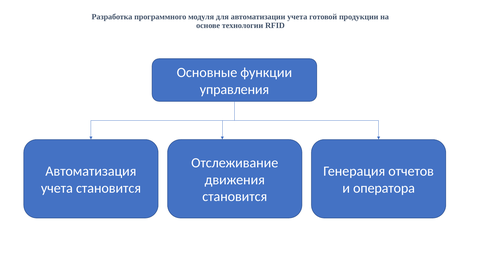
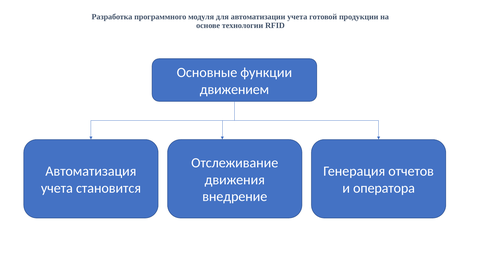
управления: управления -> движением
становится at (235, 196): становится -> внедрение
